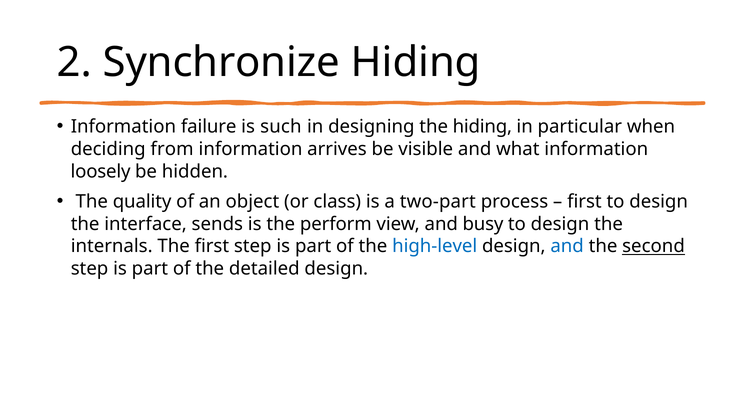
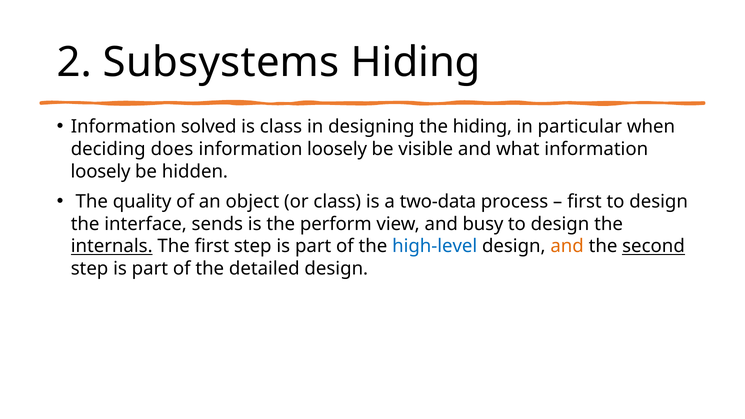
Synchronize: Synchronize -> Subsystems
failure: failure -> solved
is such: such -> class
from: from -> does
arrives at (337, 149): arrives -> loosely
two-part: two-part -> two-data
internals underline: none -> present
and at (567, 246) colour: blue -> orange
